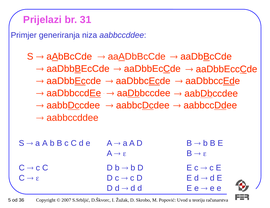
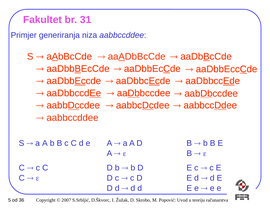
Prijelazi: Prijelazi -> Fakultet
